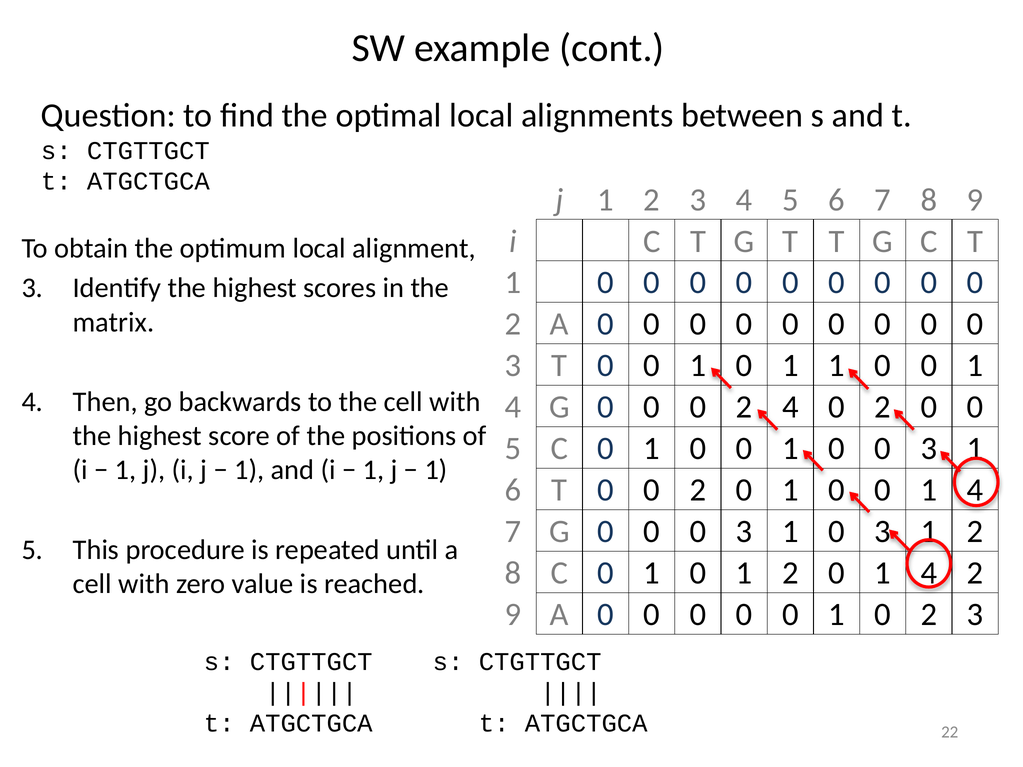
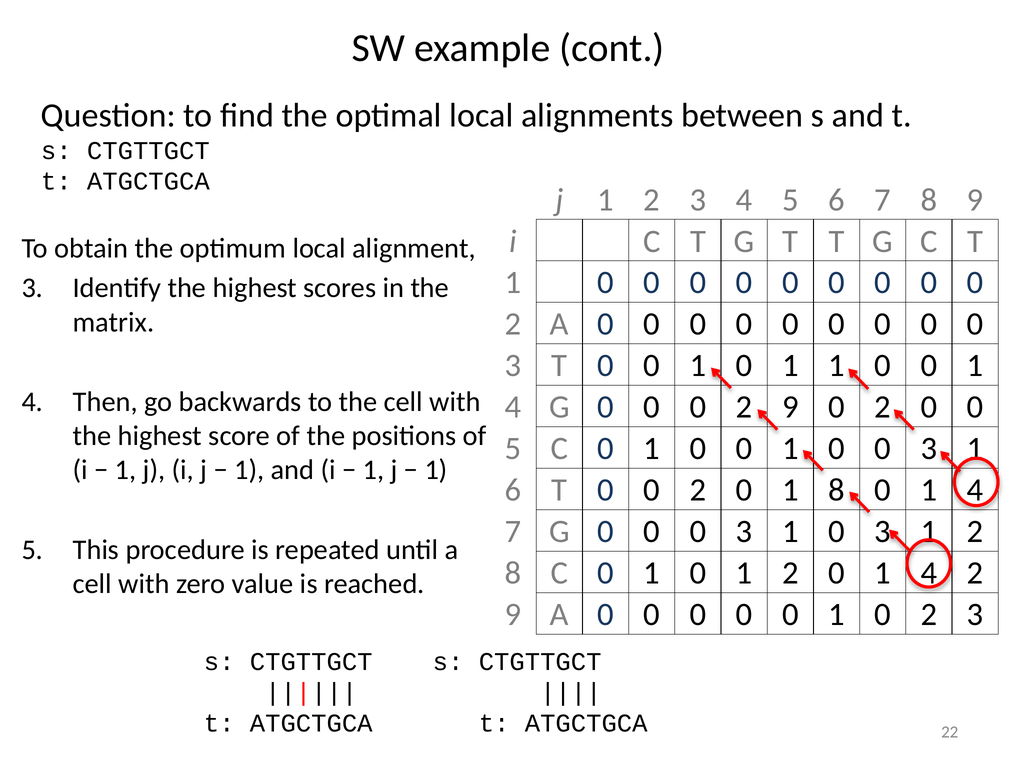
0 2 4: 4 -> 9
2 0 1 0: 0 -> 8
